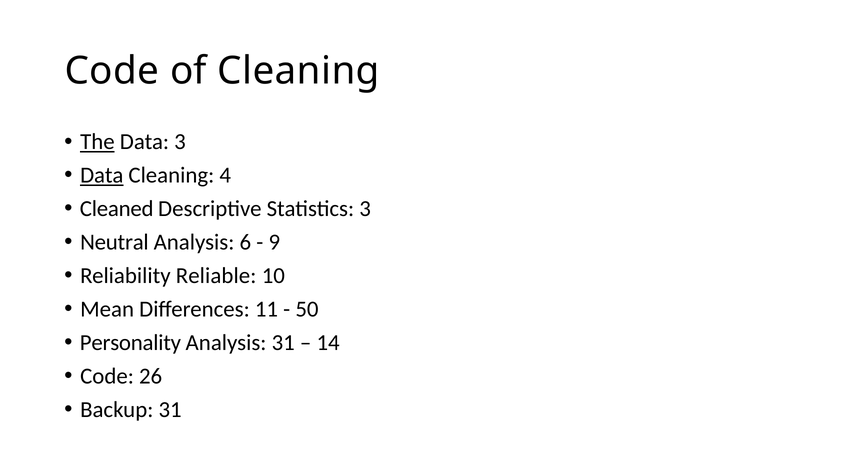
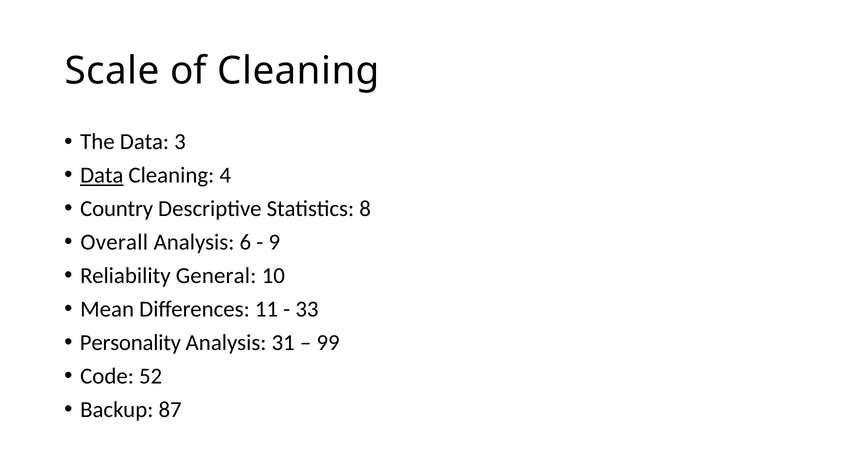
Code at (112, 71): Code -> Scale
The underline: present -> none
Cleaned: Cleaned -> Country
Statistics 3: 3 -> 8
Neutral: Neutral -> Overall
Reliable: Reliable -> General
50: 50 -> 33
14: 14 -> 99
26: 26 -> 52
Backup 31: 31 -> 87
